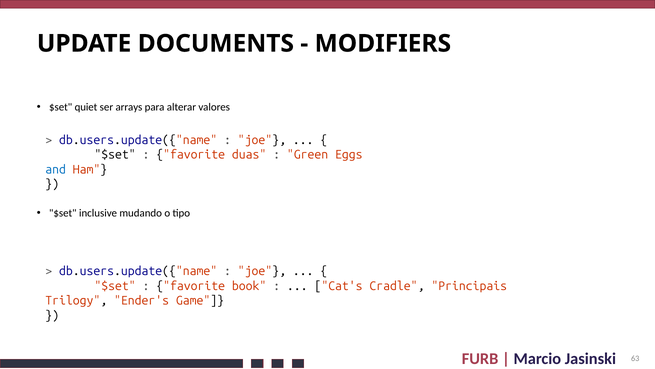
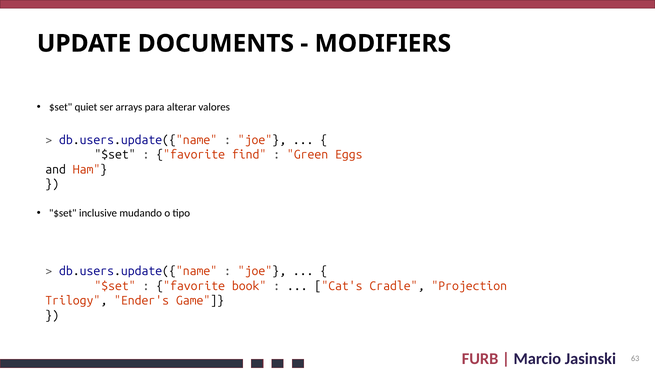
duas: duas -> find
and colour: blue -> black
Principais: Principais -> Projection
